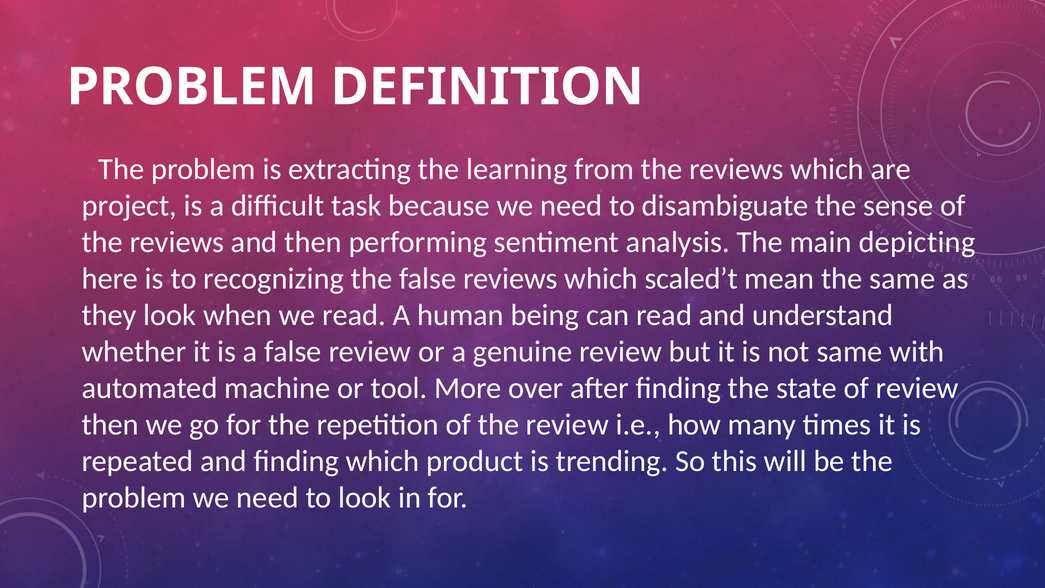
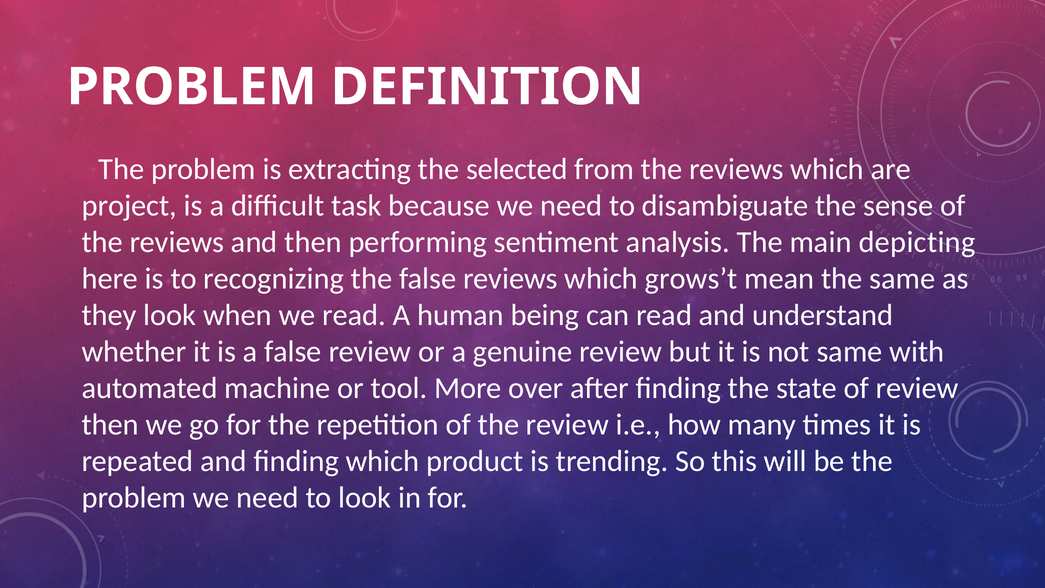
learning: learning -> selected
scaled’t: scaled’t -> grows’t
